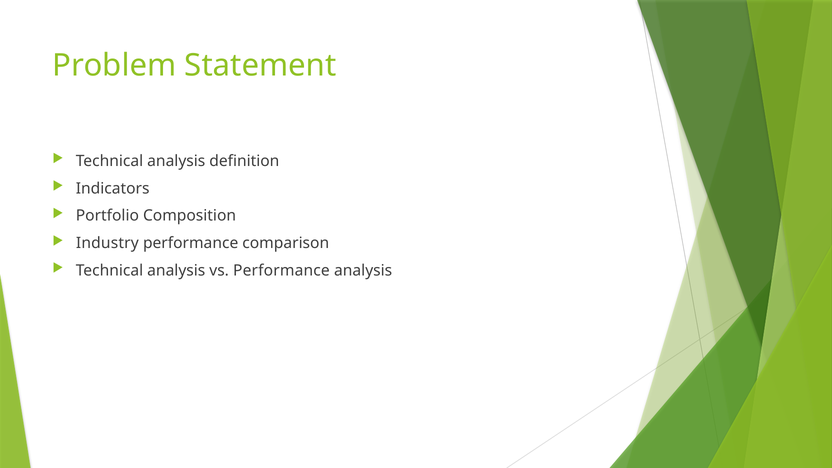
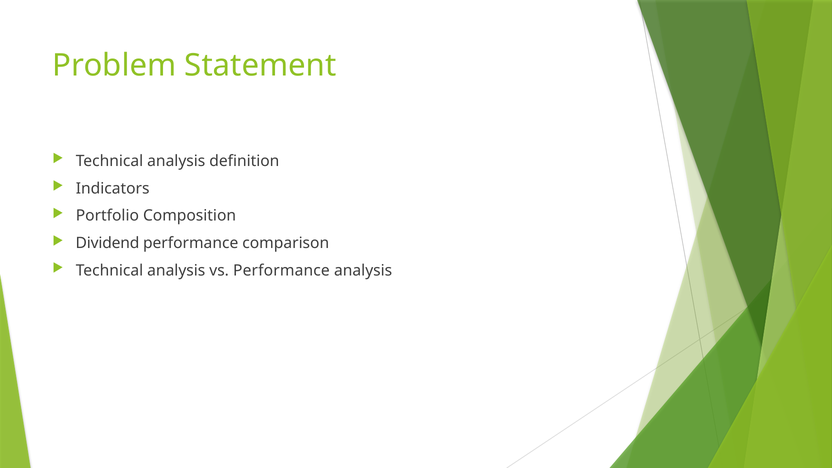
Industry: Industry -> Dividend
